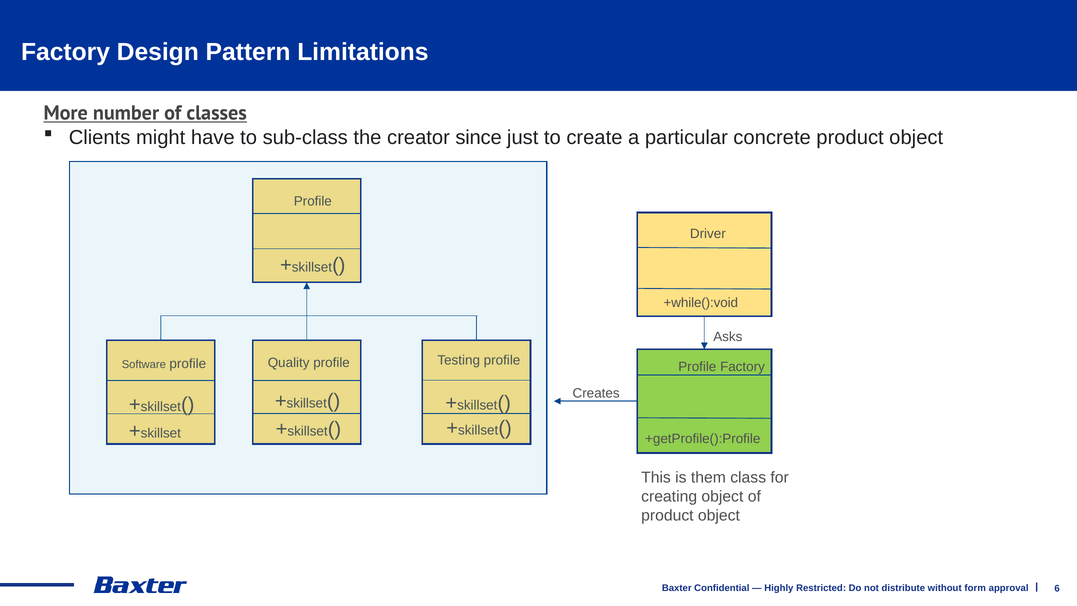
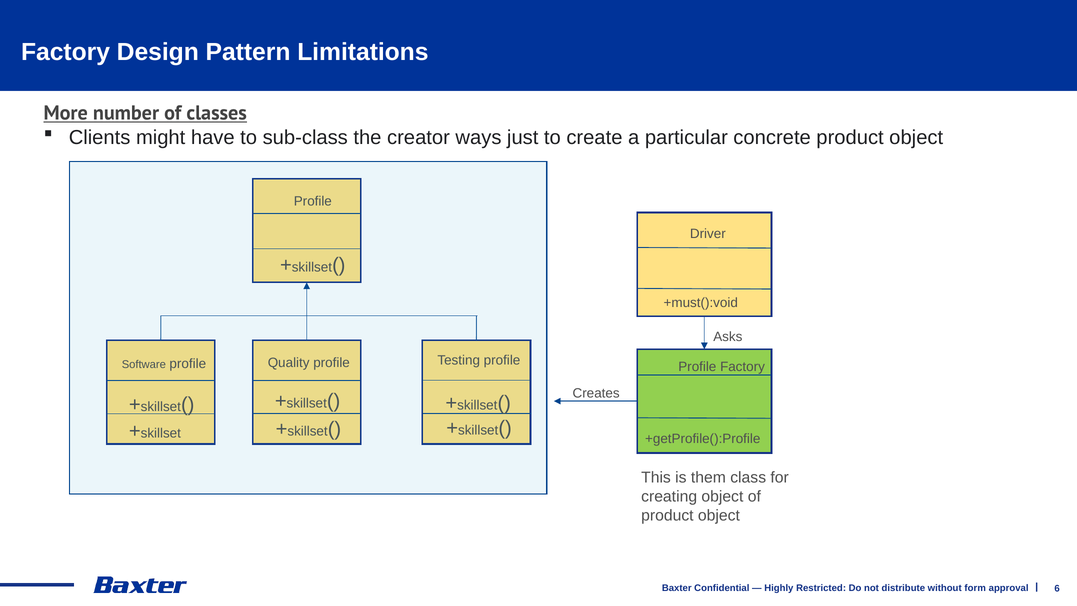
since: since -> ways
+while():void: +while():void -> +must():void
